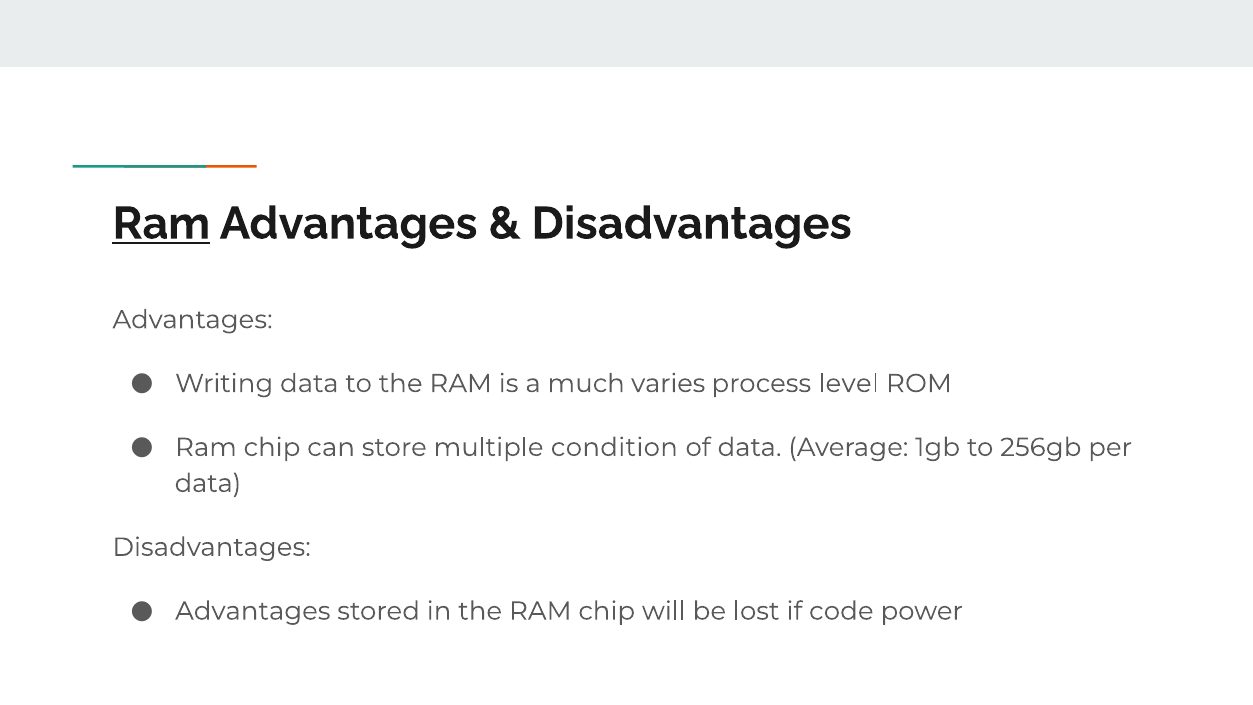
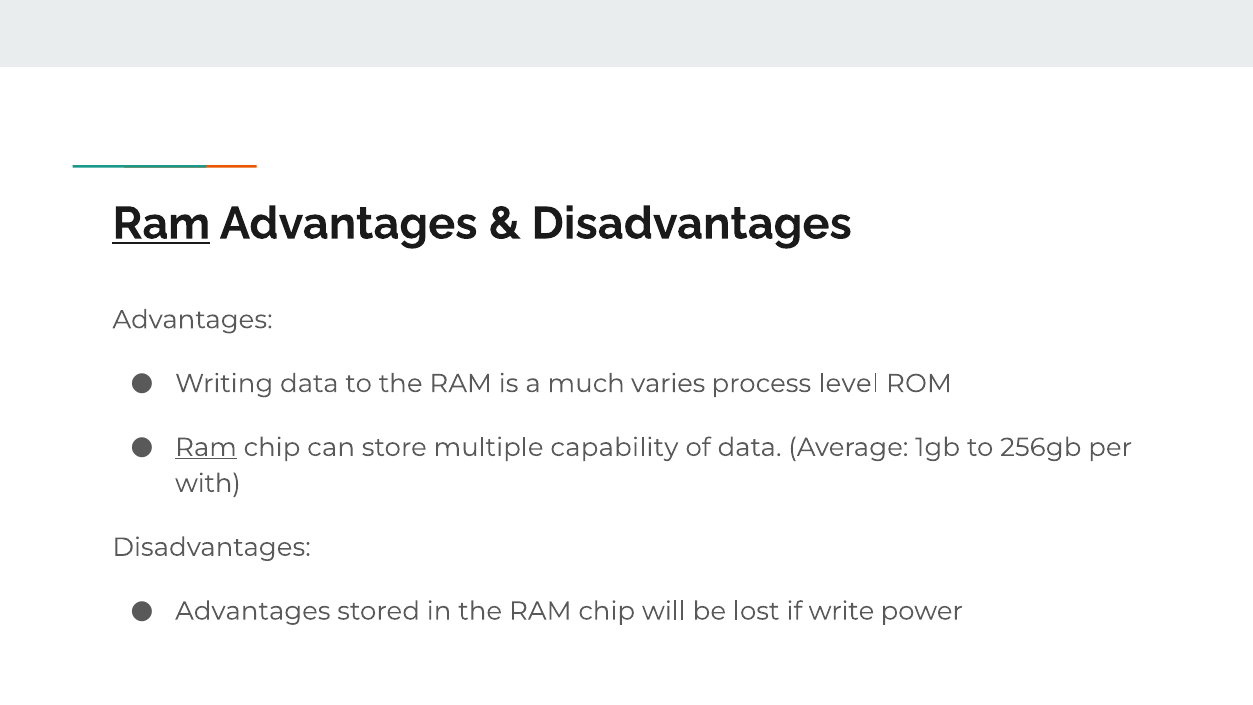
Ram at (206, 447) underline: none -> present
condition: condition -> capability
data at (208, 483): data -> with
code: code -> write
